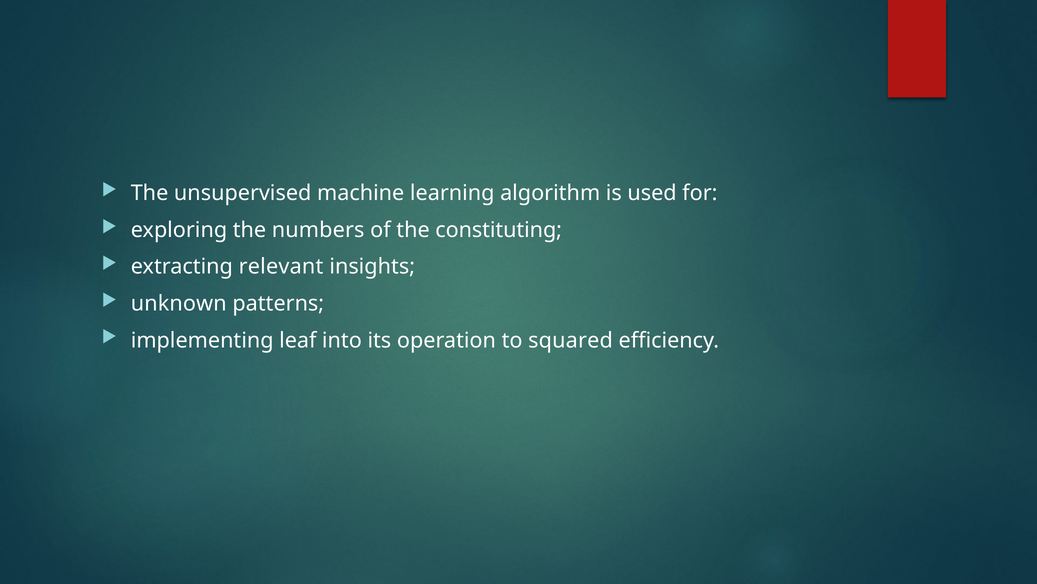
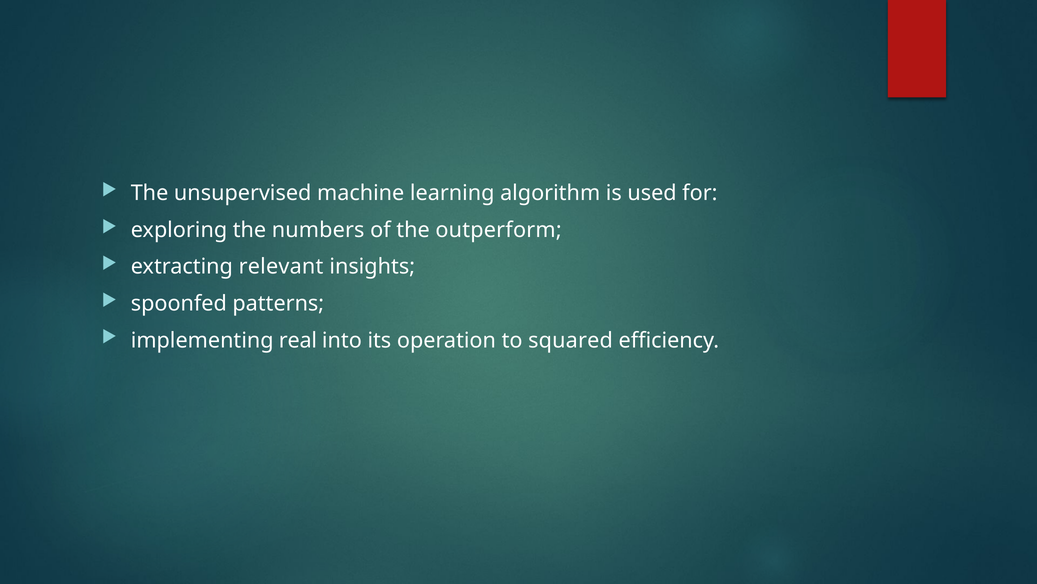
constituting: constituting -> outperform
unknown: unknown -> spoonfed
leaf: leaf -> real
